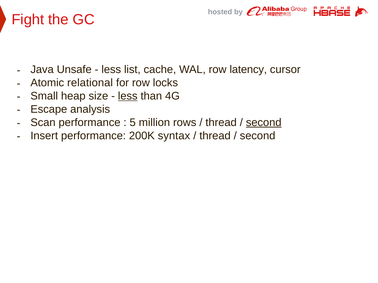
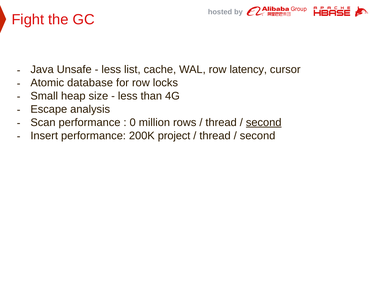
relational: relational -> database
less at (128, 96) underline: present -> none
5: 5 -> 0
syntax: syntax -> project
